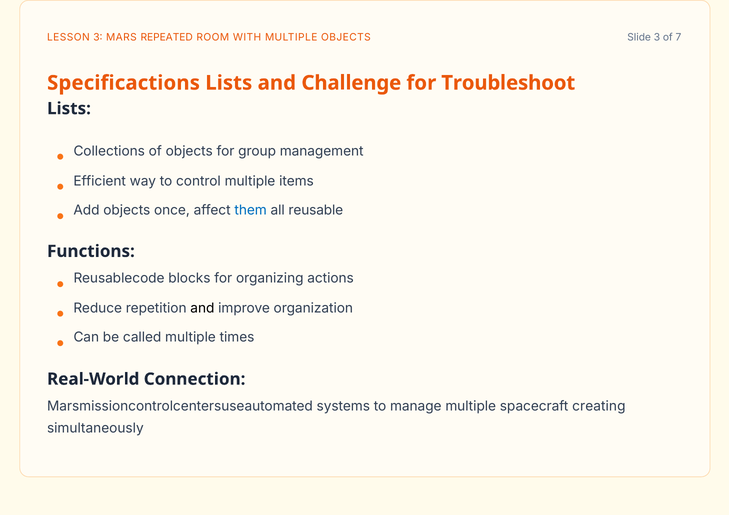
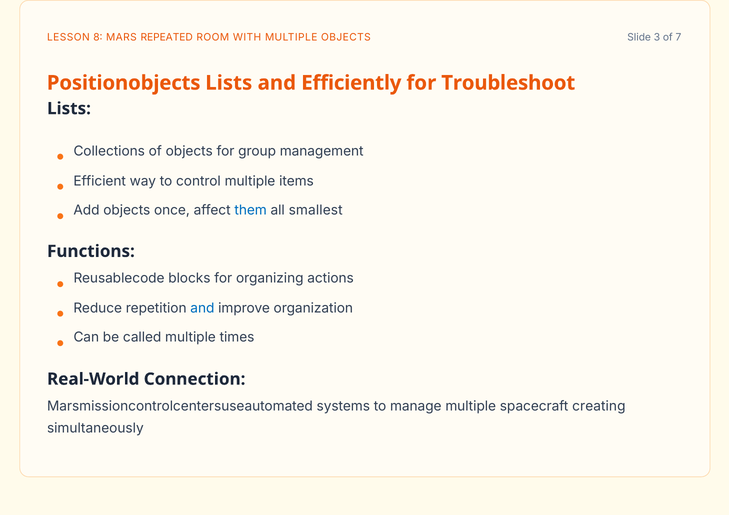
LESSON 3: 3 -> 8
Specificactions: Specificactions -> Positionobjects
Challenge: Challenge -> Efficiently
reusable: reusable -> smallest
and at (202, 308) colour: black -> blue
